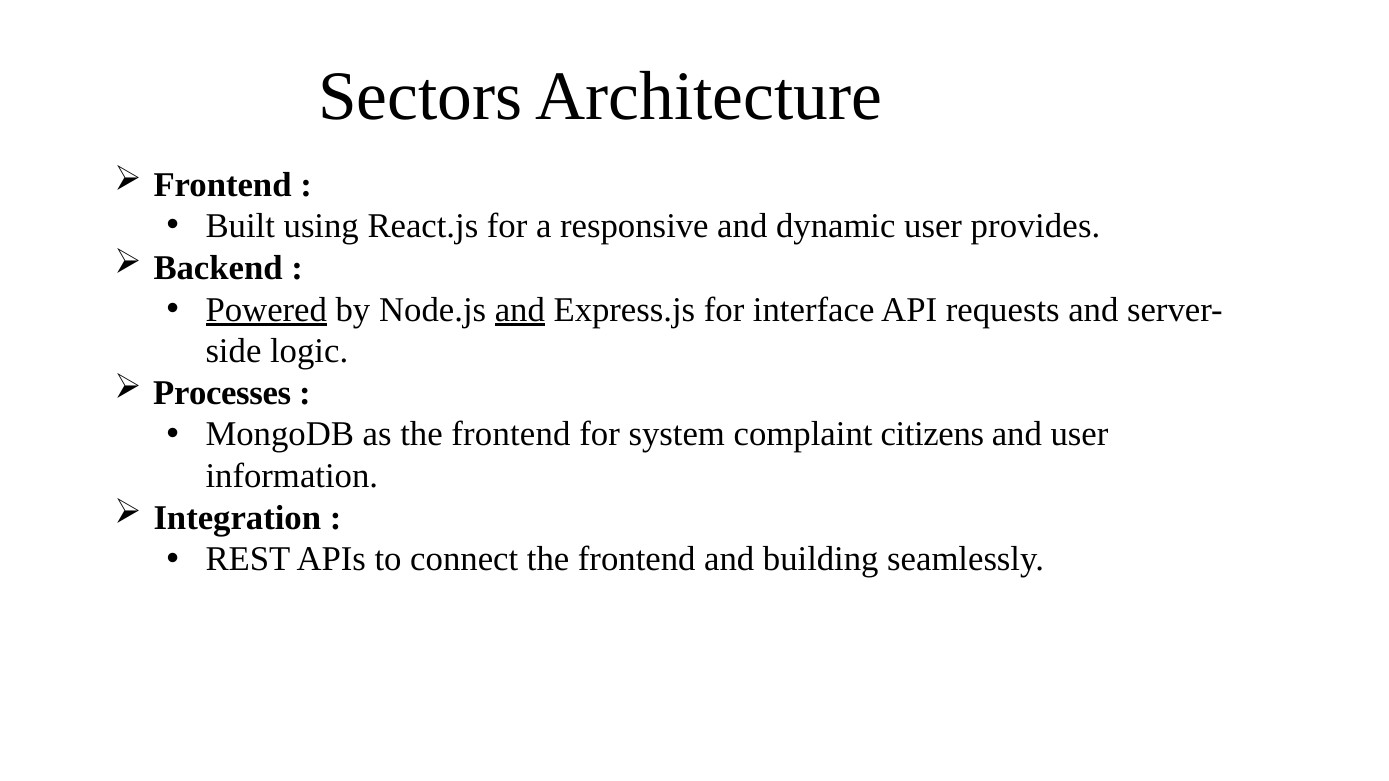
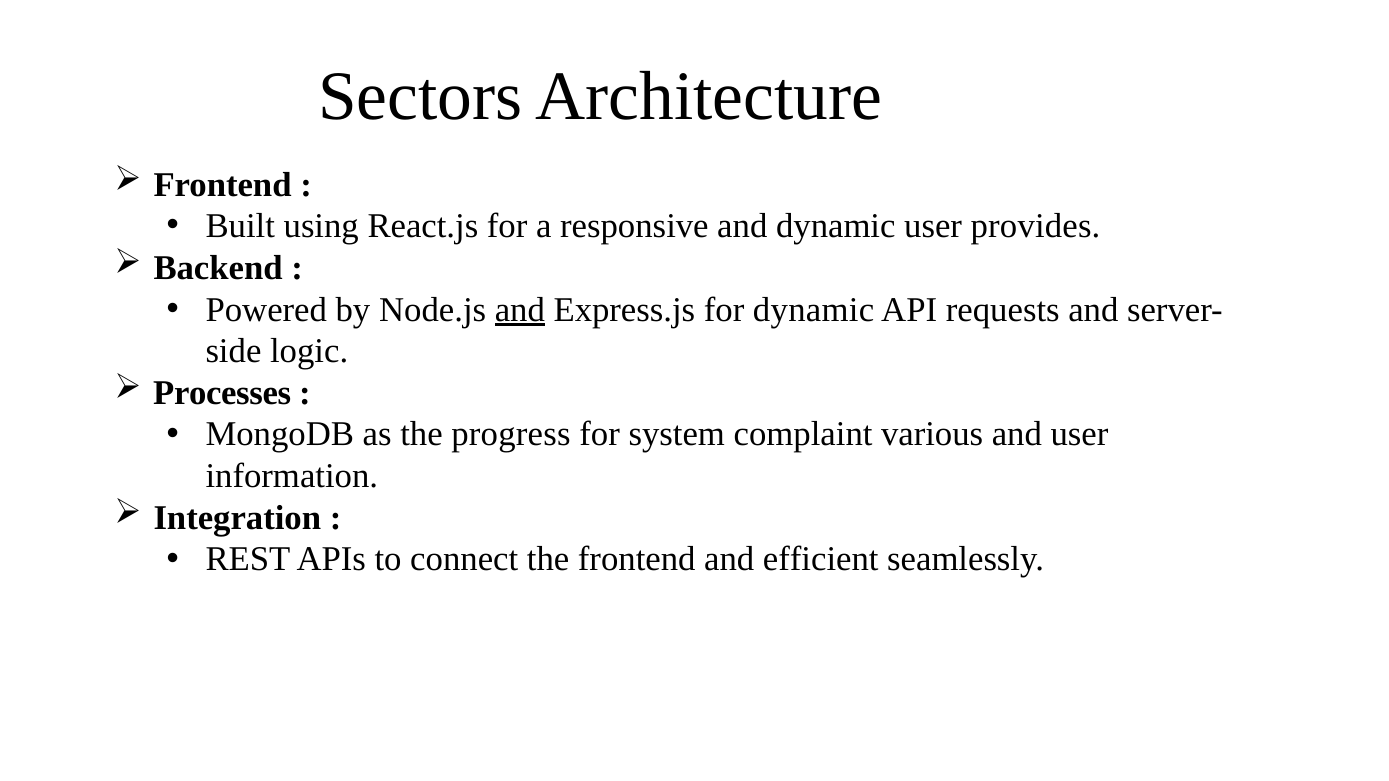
Powered underline: present -> none
for interface: interface -> dynamic
as the frontend: frontend -> progress
citizens: citizens -> various
building: building -> efficient
